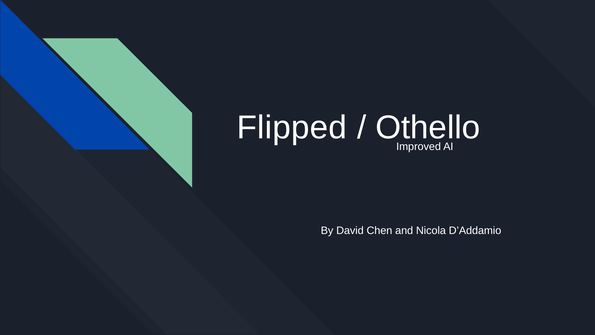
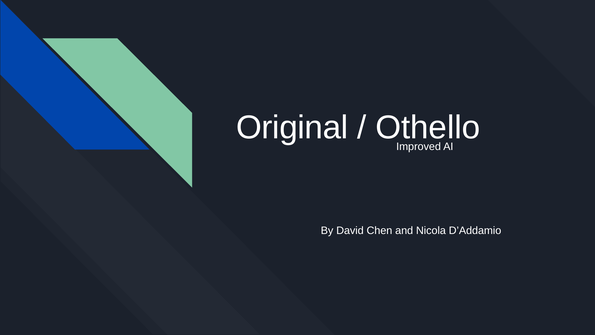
Flipped: Flipped -> Original
